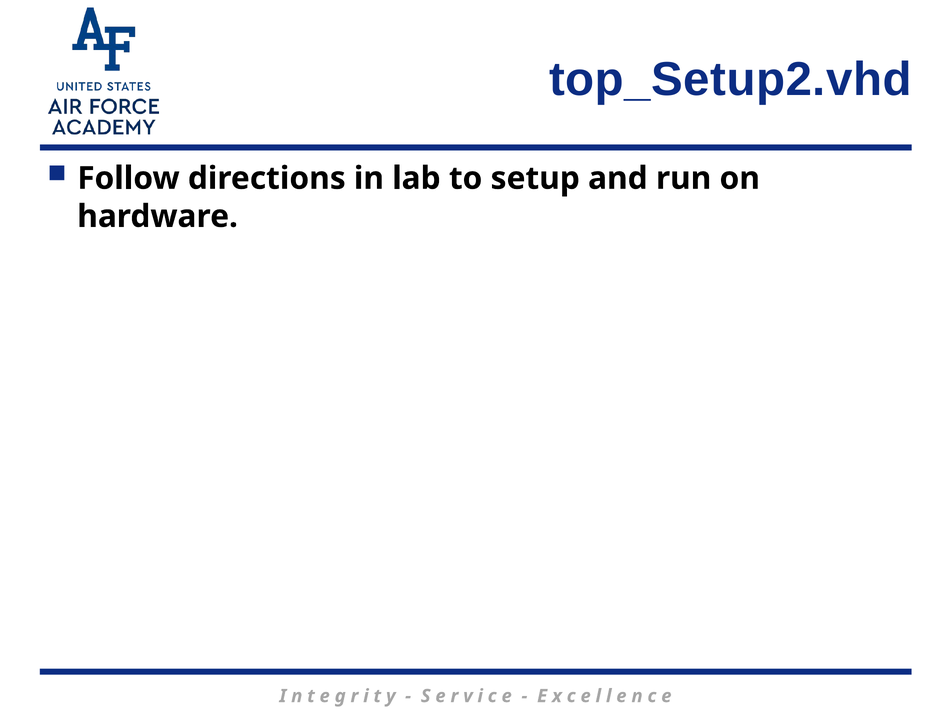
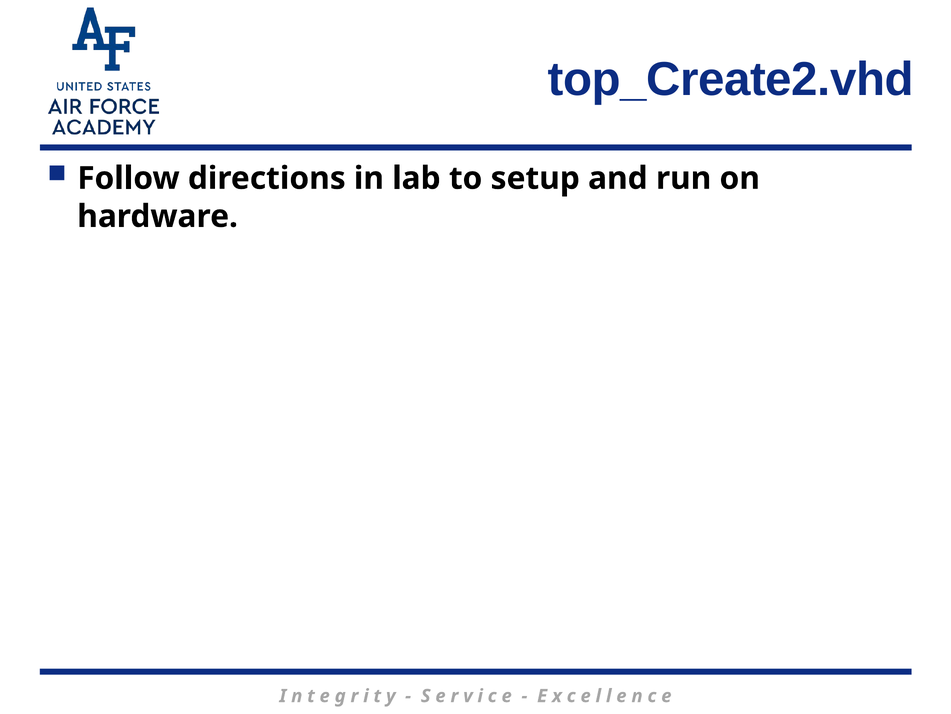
top_Setup2.vhd: top_Setup2.vhd -> top_Create2.vhd
